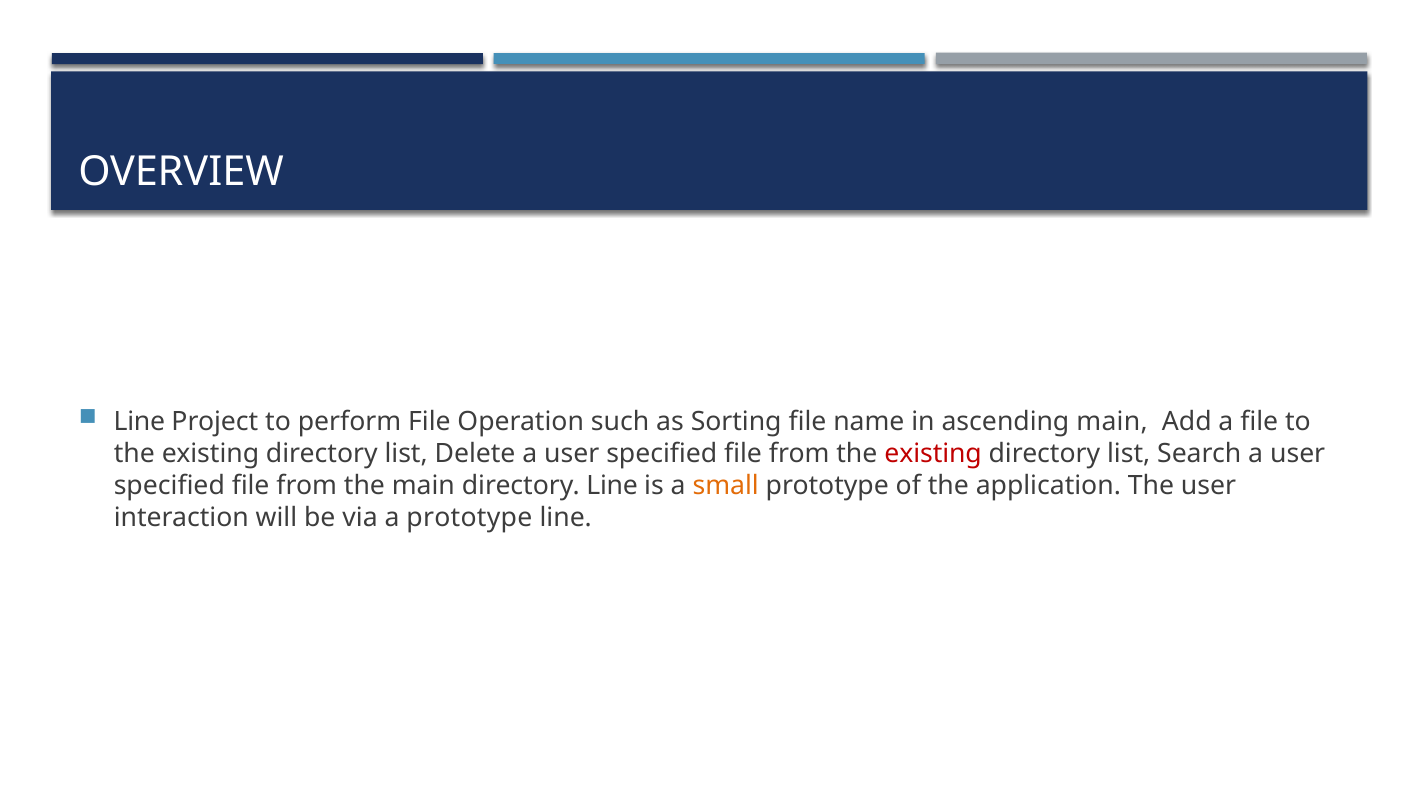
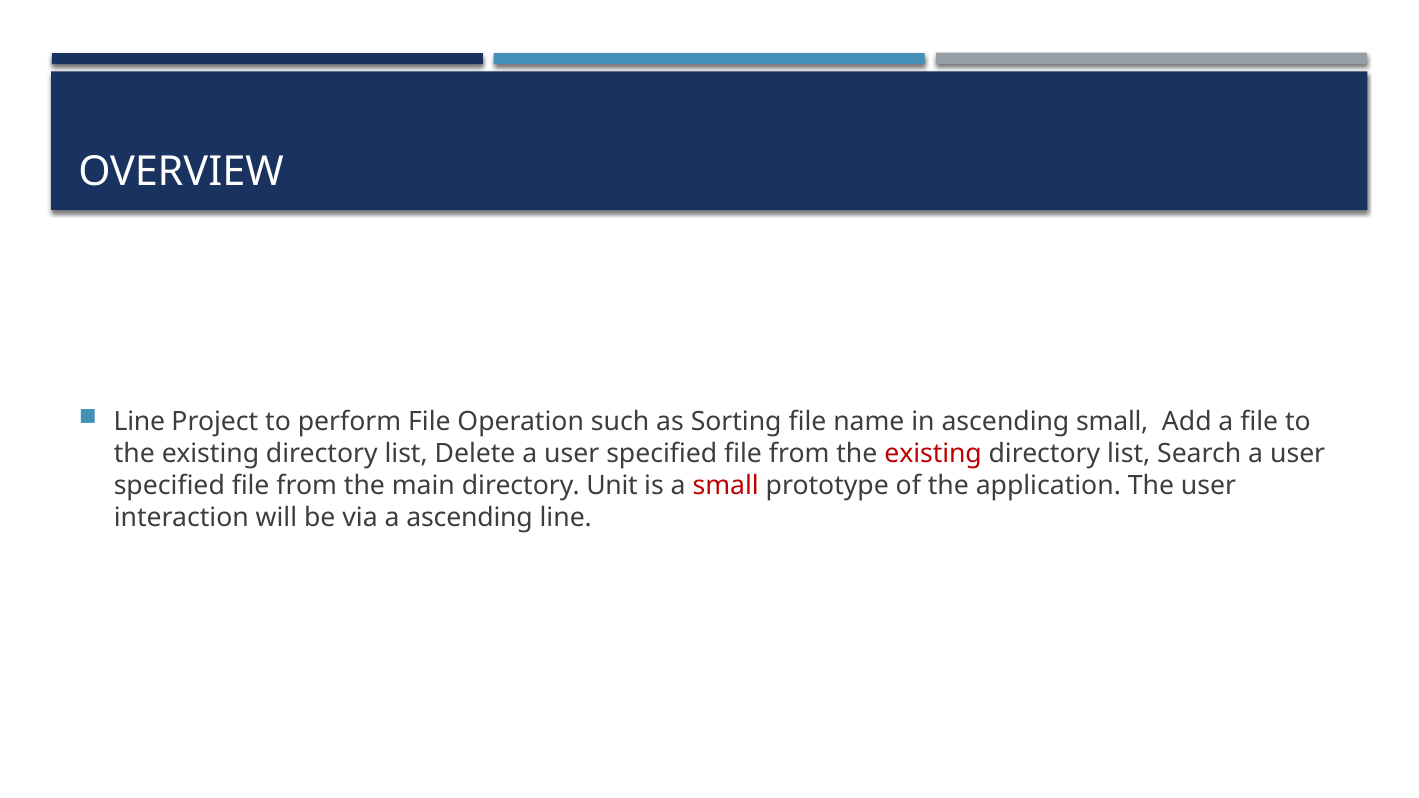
ascending main: main -> small
directory Line: Line -> Unit
small at (726, 486) colour: orange -> red
a prototype: prototype -> ascending
